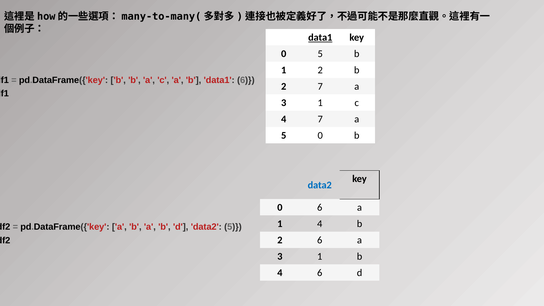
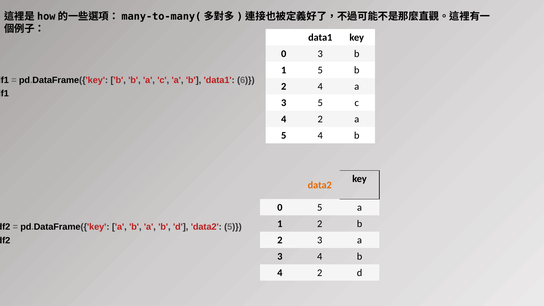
data1 at (320, 37) underline: present -> none
0 5: 5 -> 3
1 2: 2 -> 5
2 7: 7 -> 4
1 at (320, 103): 1 -> 5
7 at (320, 119): 7 -> 2
5 0: 0 -> 4
data2 at (320, 185) colour: blue -> orange
0 6: 6 -> 5
1 4: 4 -> 2
2 6: 6 -> 3
1 at (320, 257): 1 -> 4
6 at (320, 273): 6 -> 2
